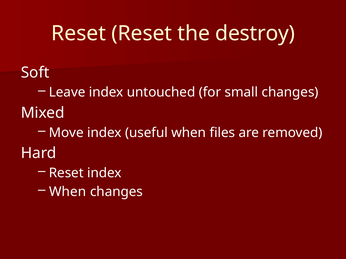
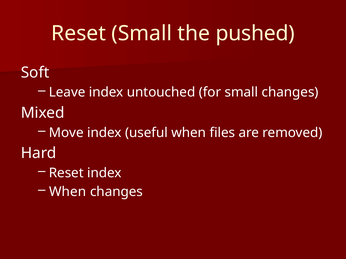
Reset Reset: Reset -> Small
destroy: destroy -> pushed
